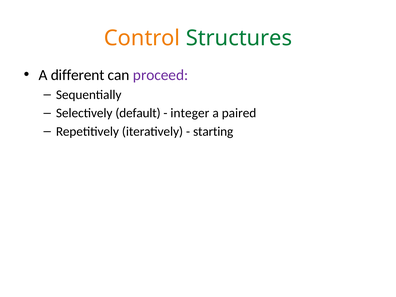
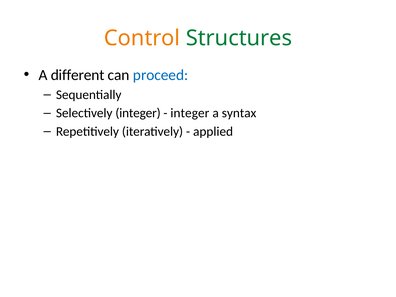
proceed colour: purple -> blue
Selectively default: default -> integer
paired: paired -> syntax
starting: starting -> applied
